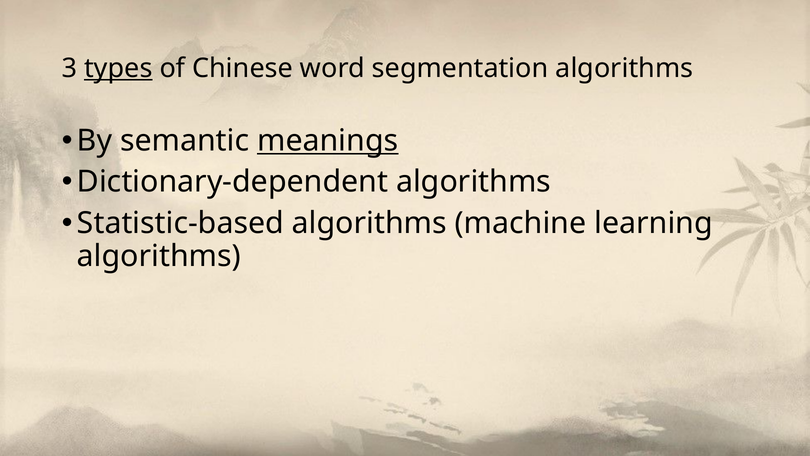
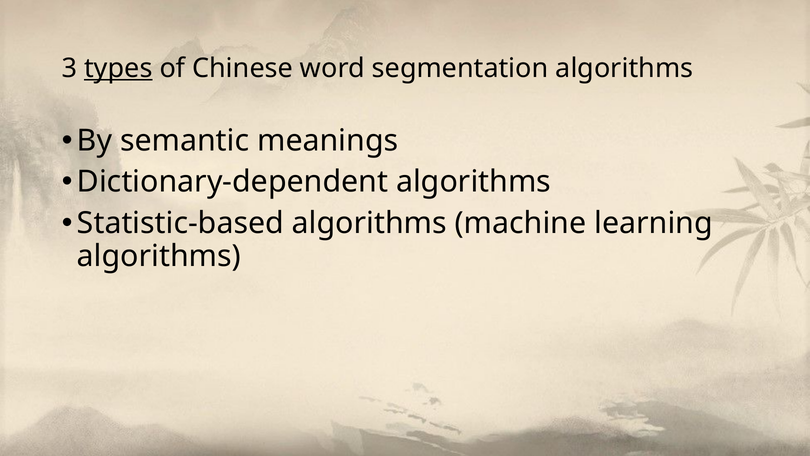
meanings underline: present -> none
